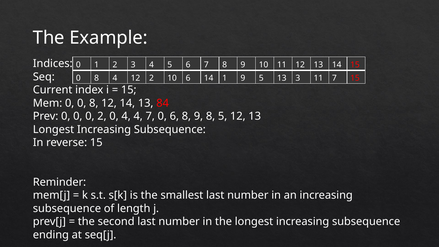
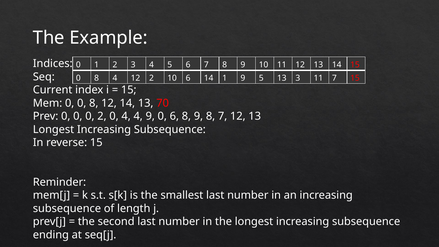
84: 84 -> 70
4 7: 7 -> 9
8 5: 5 -> 7
